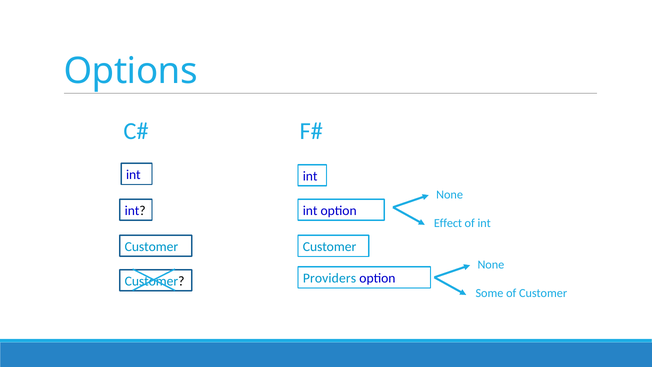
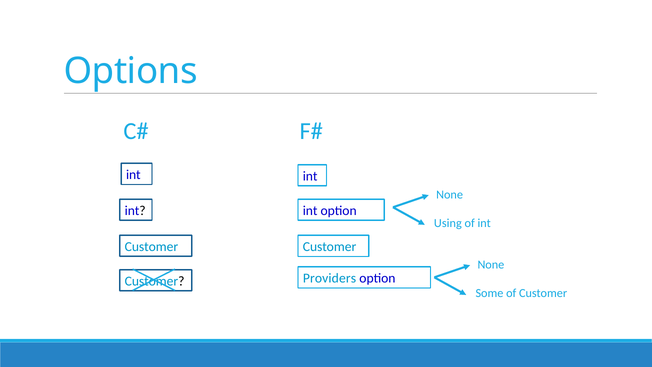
Effect: Effect -> Using
